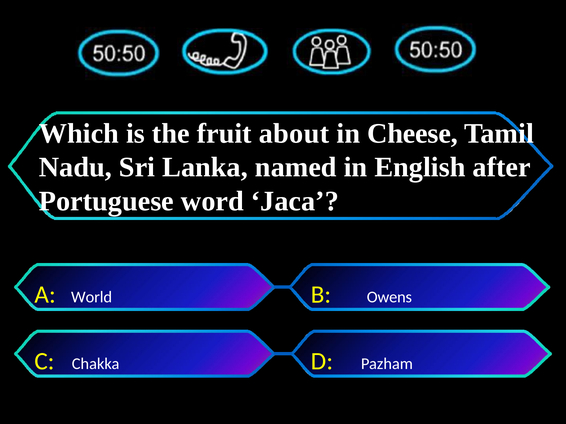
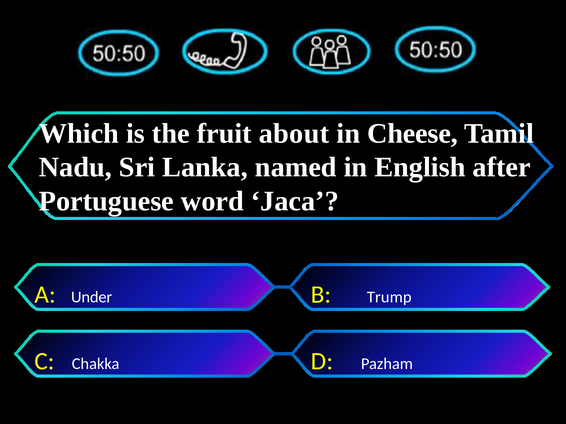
World: World -> Under
Owens: Owens -> Trump
